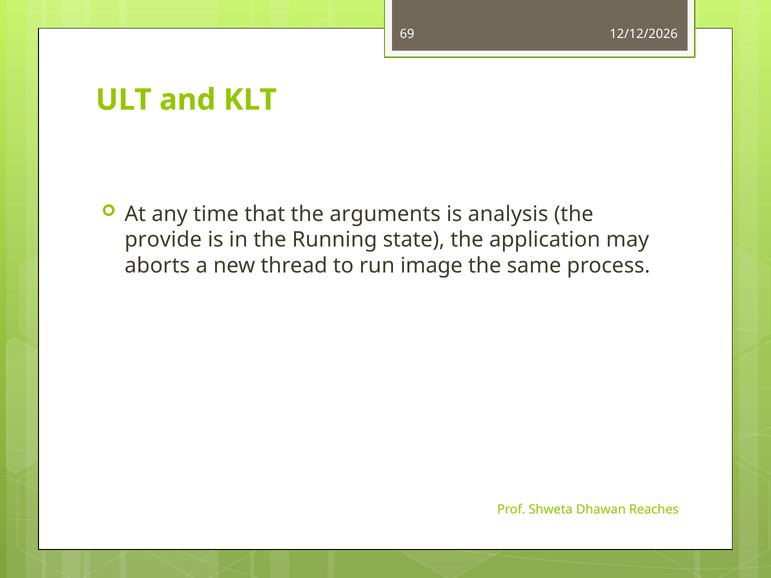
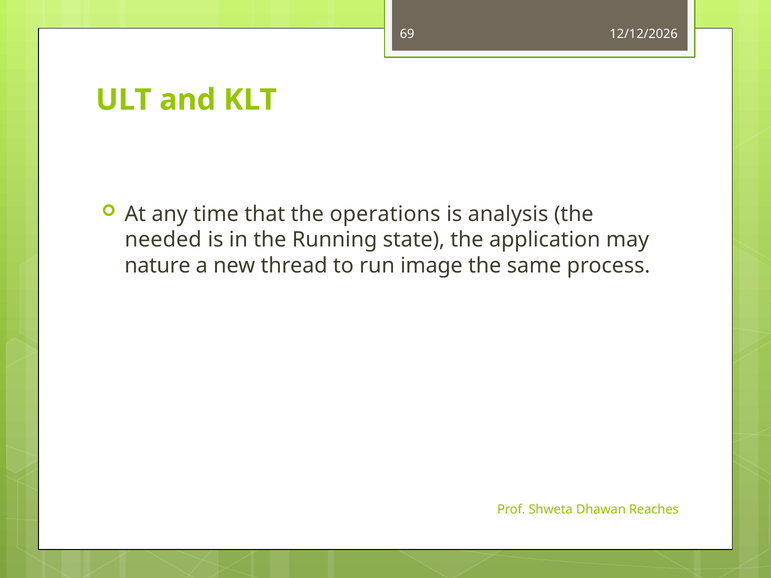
arguments: arguments -> operations
provide: provide -> needed
aborts: aborts -> nature
